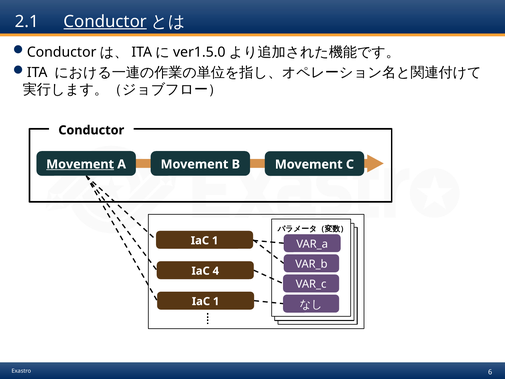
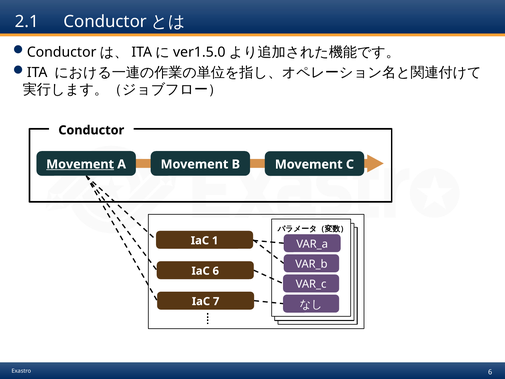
Conductor at (105, 21) underline: present -> none
IaC 4: 4 -> 6
1 at (216, 301): 1 -> 7
